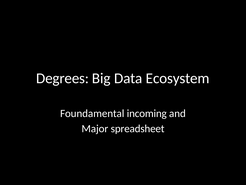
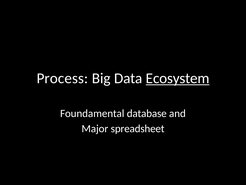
Degrees: Degrees -> Process
Ecosystem underline: none -> present
incoming: incoming -> database
